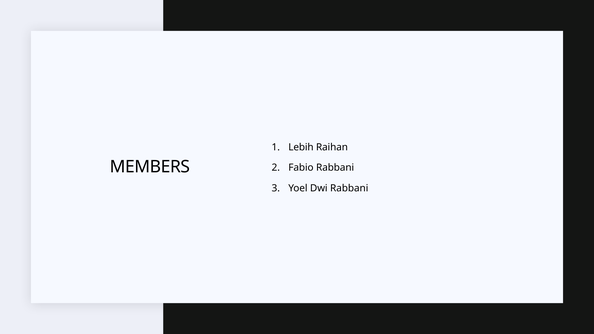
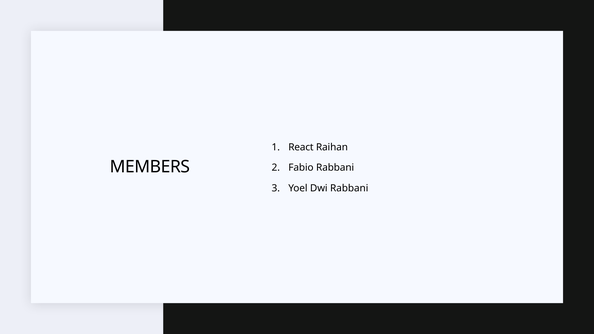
Lebih: Lebih -> React
